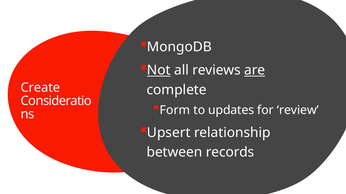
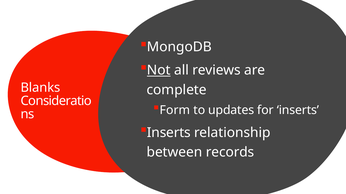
are underline: present -> none
Create: Create -> Blanks
for review: review -> inserts
Upsert at (169, 133): Upsert -> Inserts
